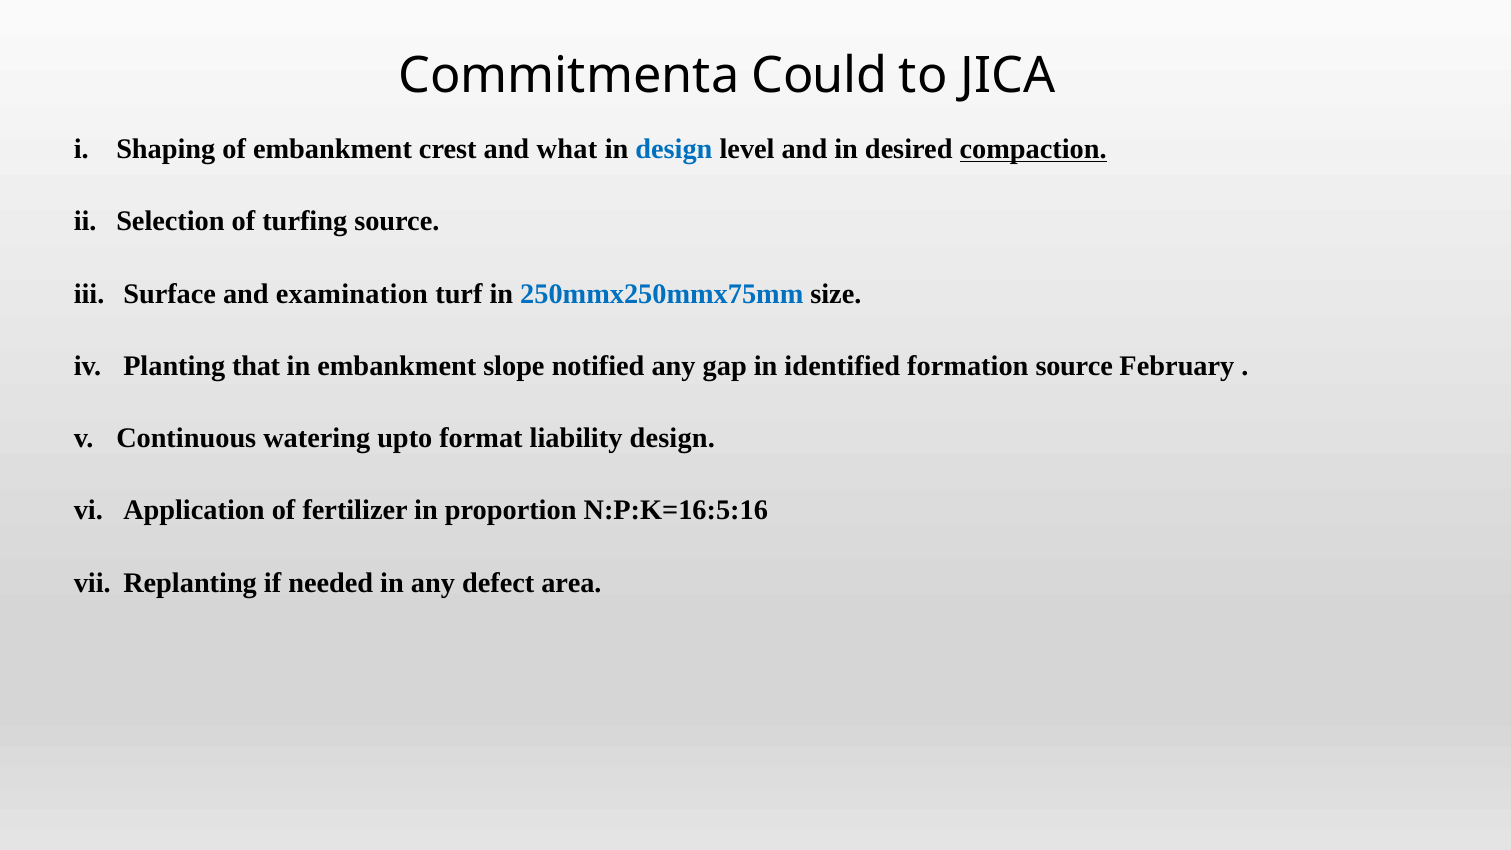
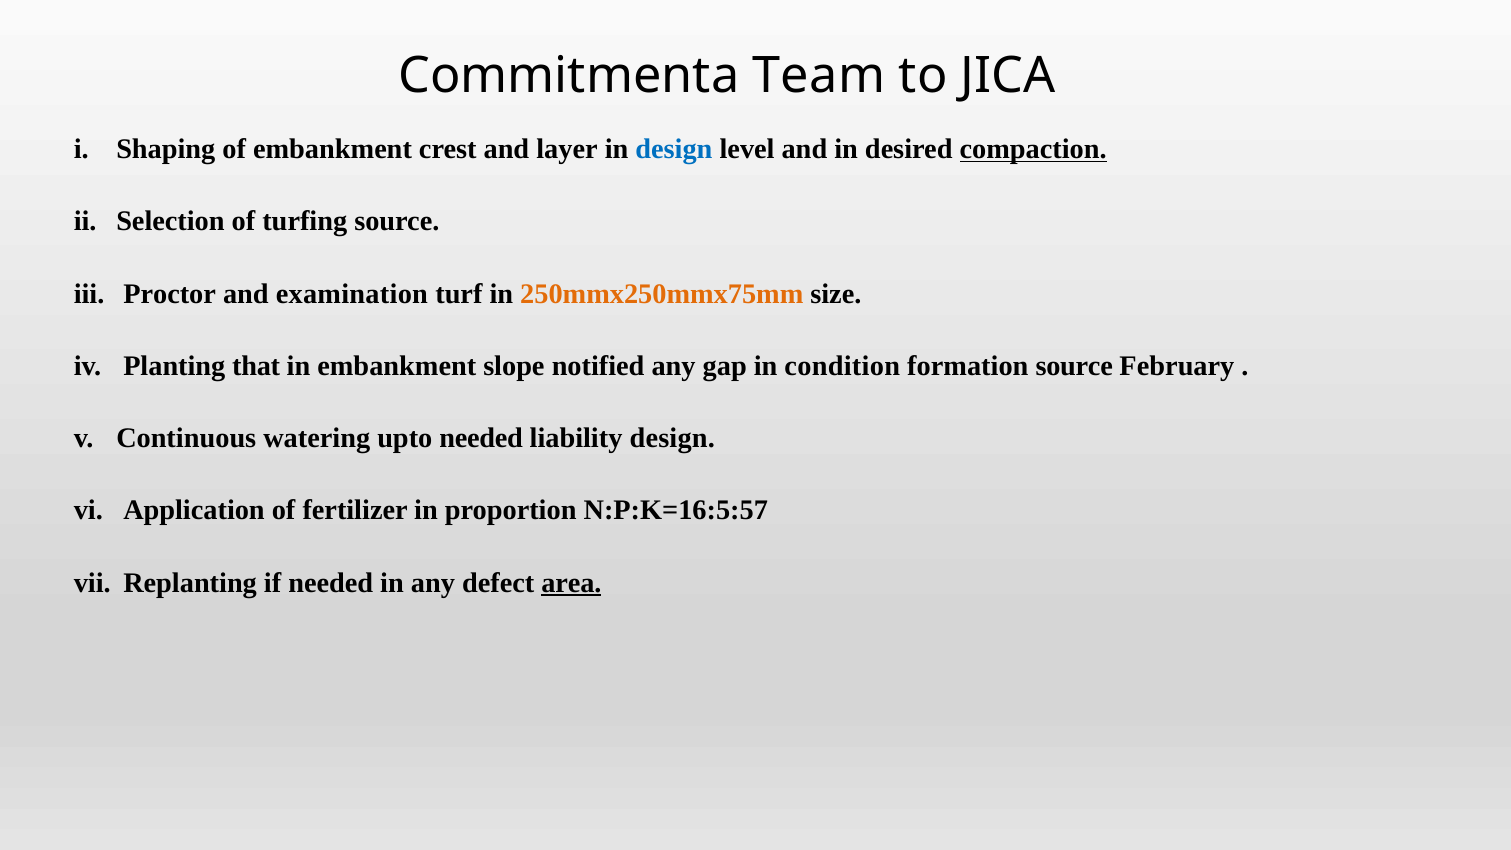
Could: Could -> Team
what: what -> layer
Surface: Surface -> Proctor
250mmx250mmx75mm colour: blue -> orange
identified: identified -> condition
upto format: format -> needed
N:P:K=16:5:16: N:P:K=16:5:16 -> N:P:K=16:5:57
area underline: none -> present
